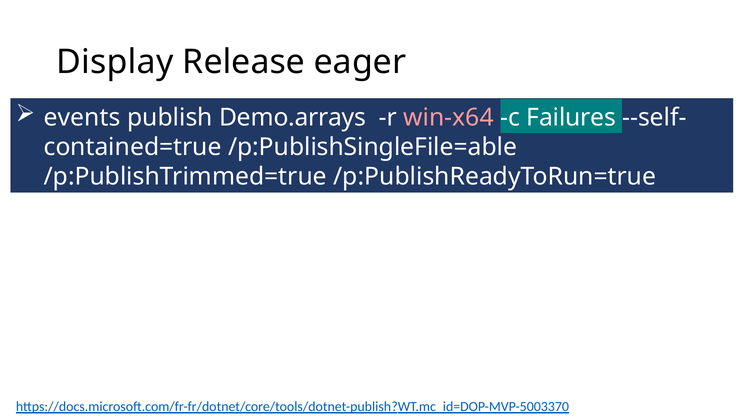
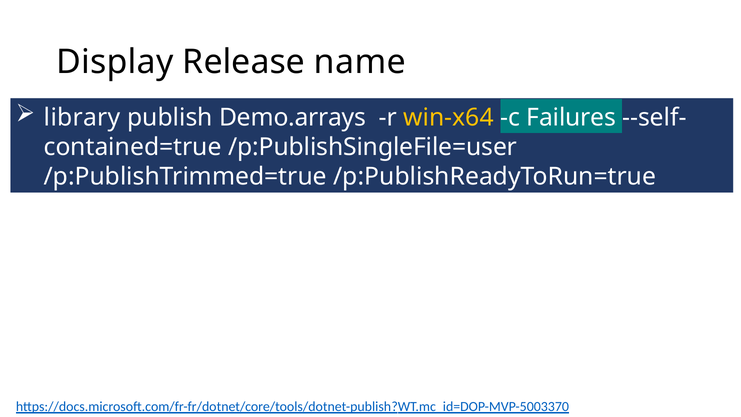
eager: eager -> name
events: events -> library
win-x64 colour: pink -> yellow
/p:PublishSingleFile=able: /p:PublishSingleFile=able -> /p:PublishSingleFile=user
